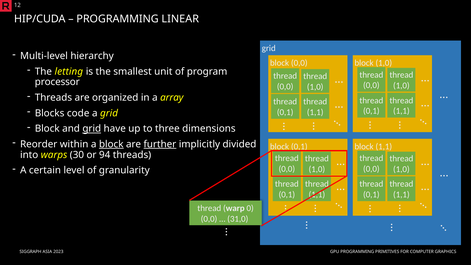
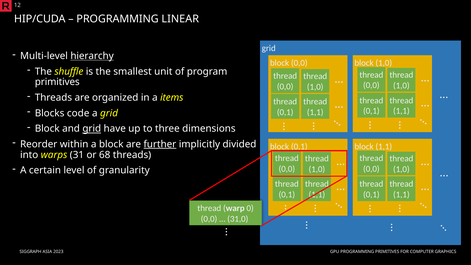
hierarchy underline: none -> present
letting: letting -> shuffle
processor at (57, 82): processor -> primitives
array: array -> items
block at (111, 144) underline: present -> none
30: 30 -> 31
94: 94 -> 68
